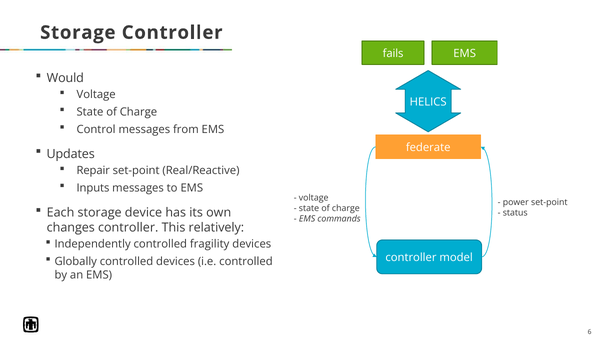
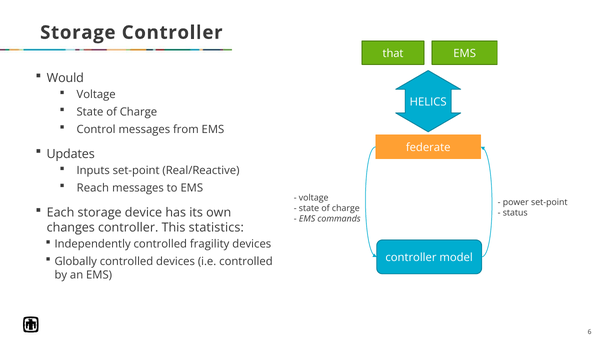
fails: fails -> that
Repair: Repair -> Inputs
Inputs: Inputs -> Reach
relatively: relatively -> statistics
